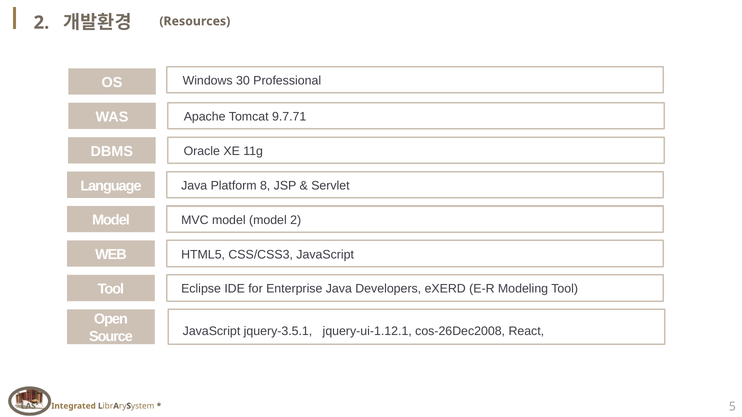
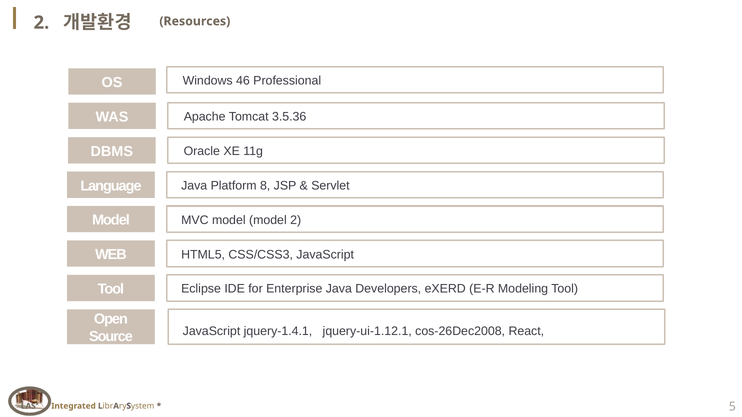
30: 30 -> 46
9.7.71: 9.7.71 -> 3.5.36
jquery-3.5.1: jquery-3.5.1 -> jquery-1.4.1
